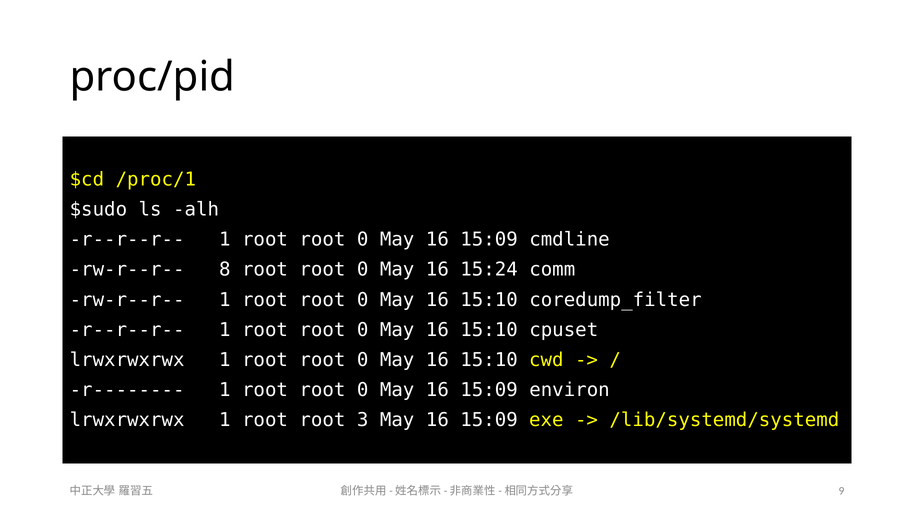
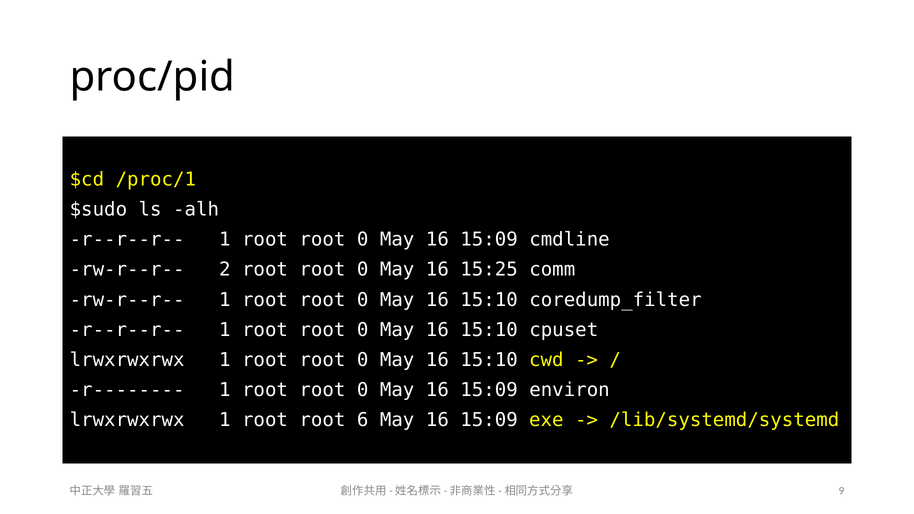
8: 8 -> 2
15:24: 15:24 -> 15:25
3: 3 -> 6
